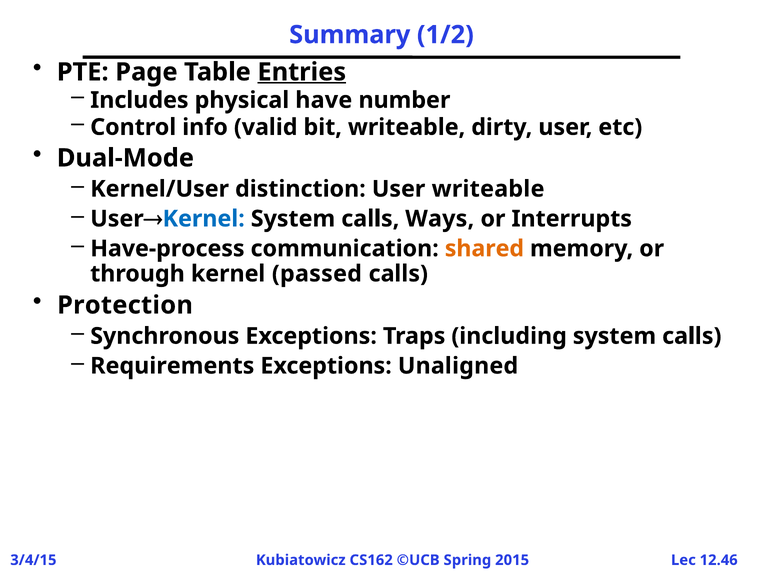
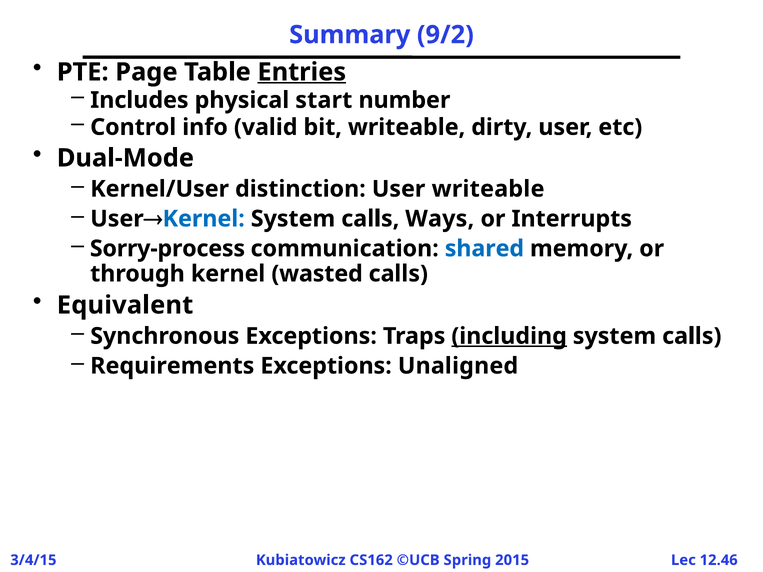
1/2: 1/2 -> 9/2
have: have -> start
Have-process: Have-process -> Sorry-process
shared colour: orange -> blue
passed: passed -> wasted
Protection: Protection -> Equivalent
including underline: none -> present
